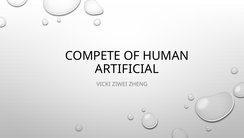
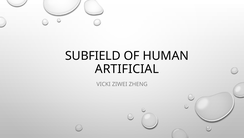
COMPETE: COMPETE -> SUBFIELD
